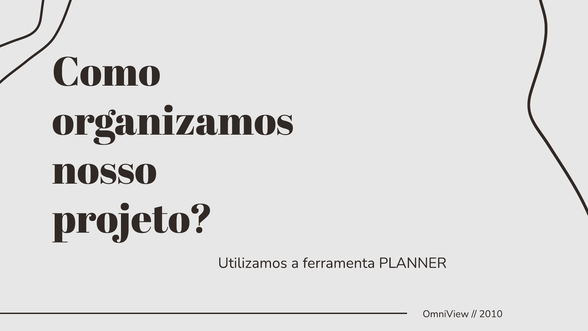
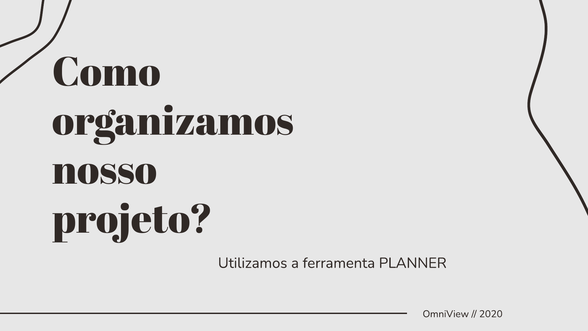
2010: 2010 -> 2020
